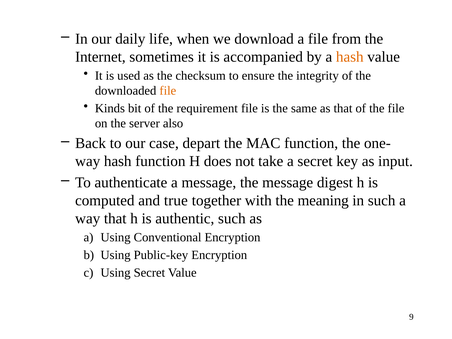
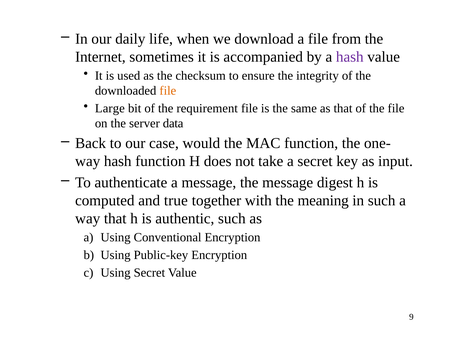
hash at (350, 57) colour: orange -> purple
Kinds: Kinds -> Large
also: also -> data
depart: depart -> would
